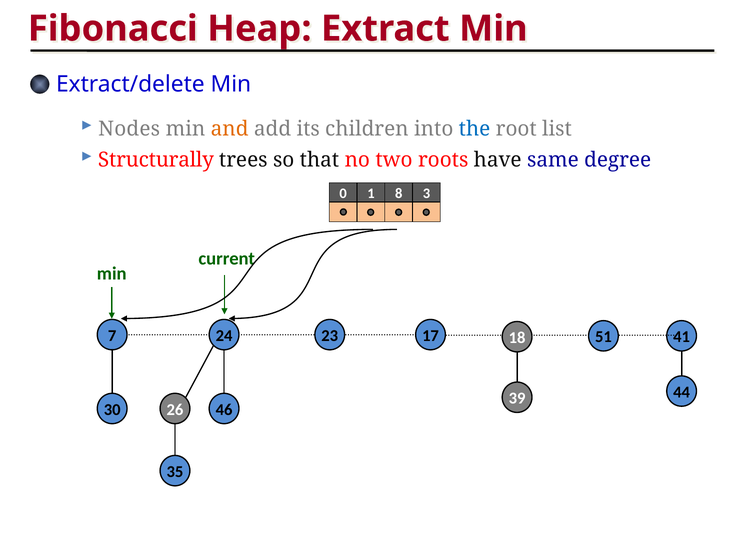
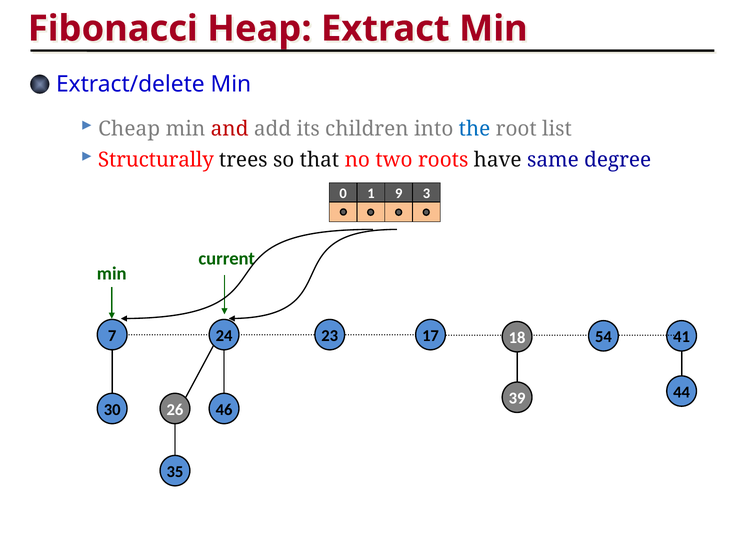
Nodes: Nodes -> Cheap
and colour: orange -> red
8: 8 -> 9
51: 51 -> 54
